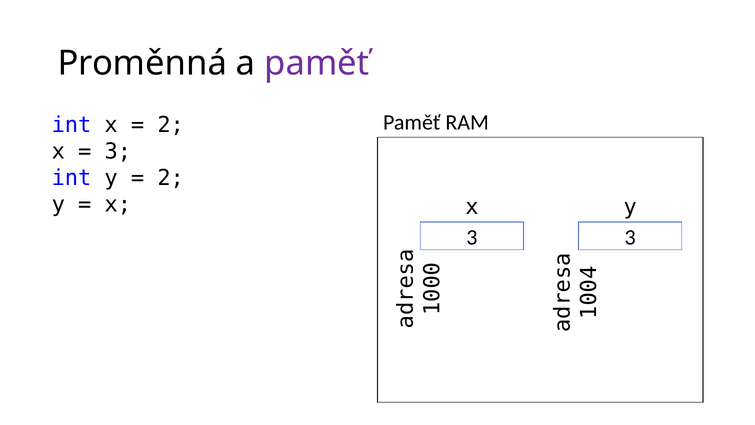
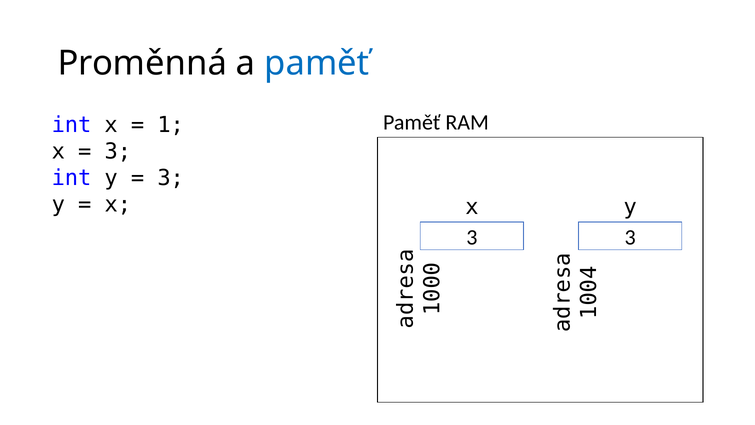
paměť at (317, 63) colour: purple -> blue
2 at (171, 125): 2 -> 1
2 at (171, 178): 2 -> 3
